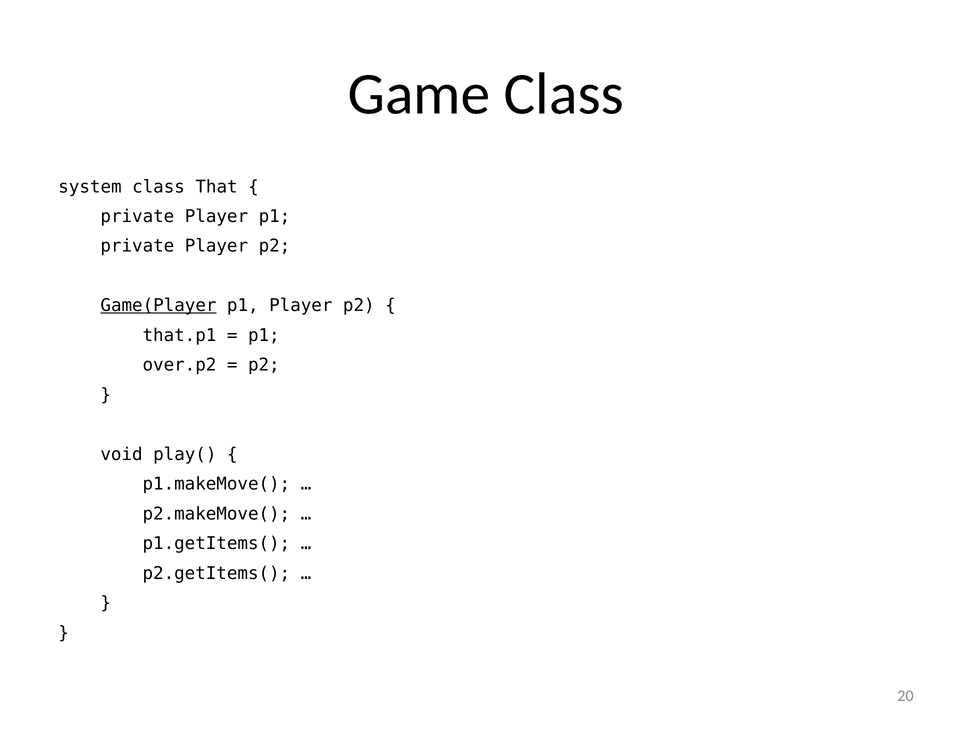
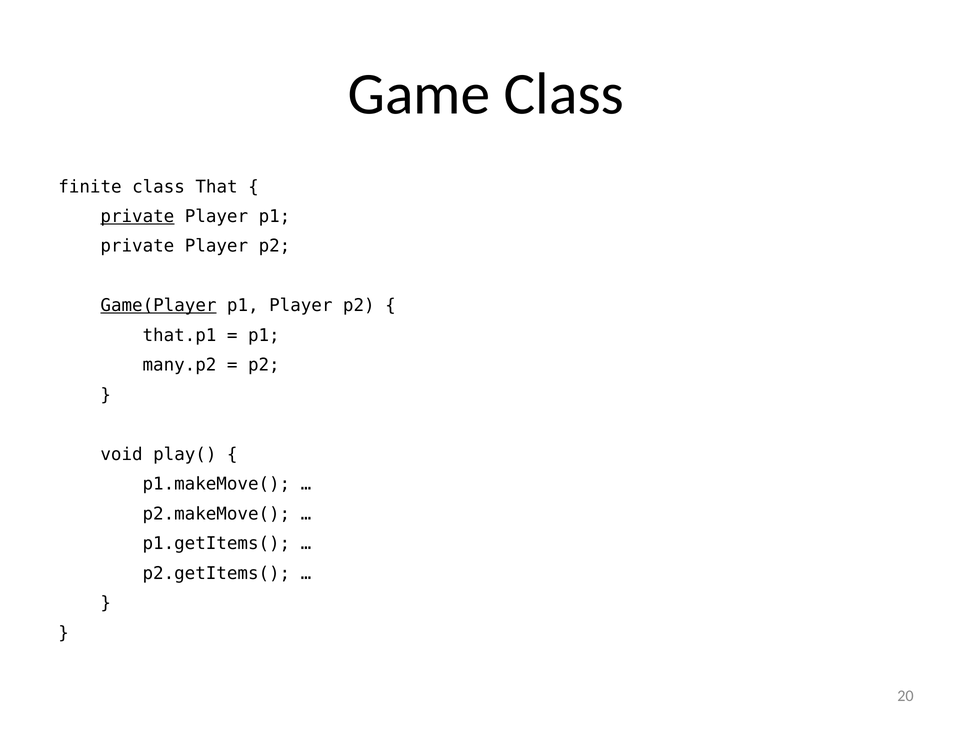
system: system -> finite
private at (137, 216) underline: none -> present
over.p2: over.p2 -> many.p2
